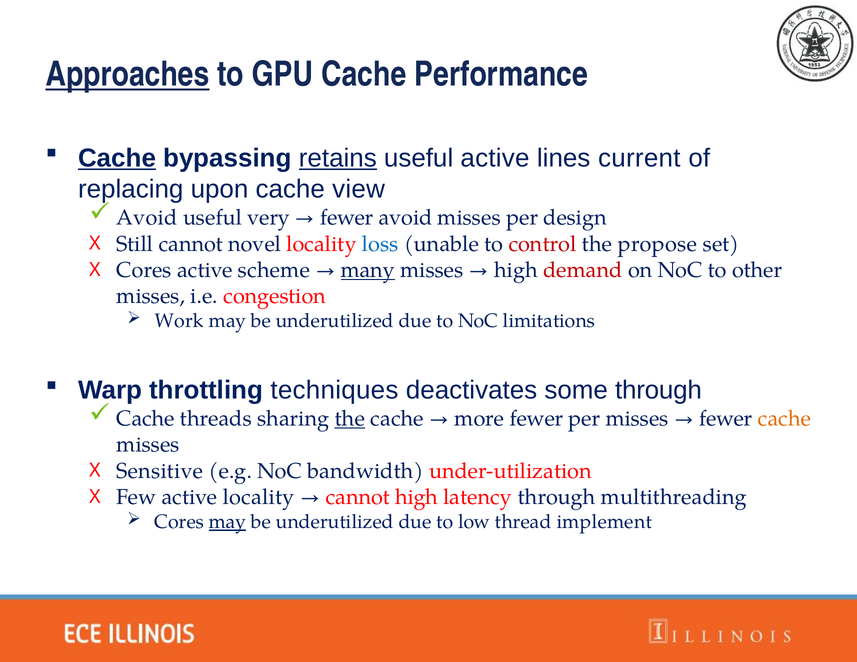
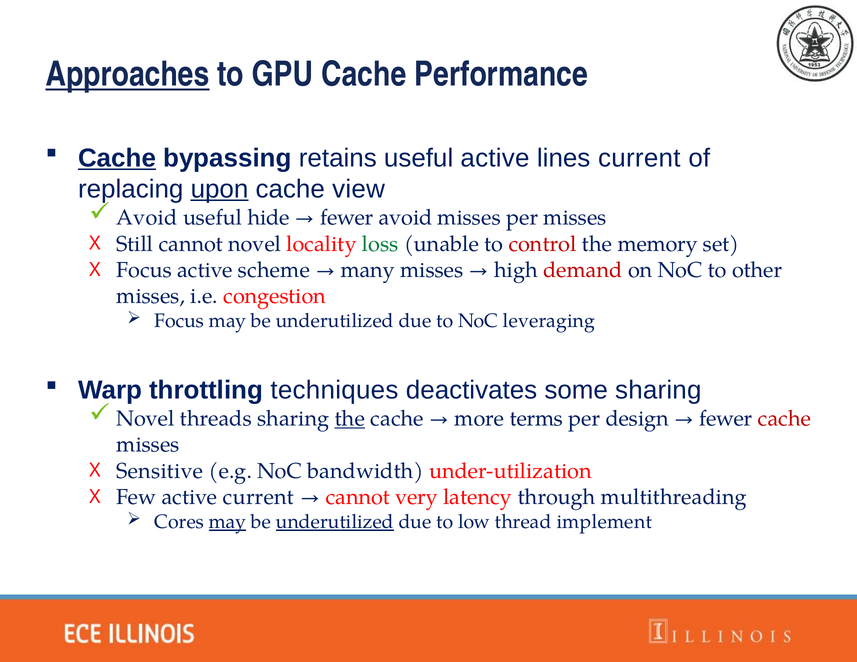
retains underline: present -> none
upon underline: none -> present
very: very -> hide
per design: design -> misses
loss colour: blue -> green
propose: propose -> memory
Cores at (144, 270): Cores -> Focus
many underline: present -> none
Work at (179, 321): Work -> Focus
limitations: limitations -> leveraging
some through: through -> sharing
Cache at (145, 419): Cache -> Novel
more fewer: fewer -> terms
per misses: misses -> design
cache at (785, 419) colour: orange -> red
active locality: locality -> current
cannot high: high -> very
underutilized at (335, 522) underline: none -> present
